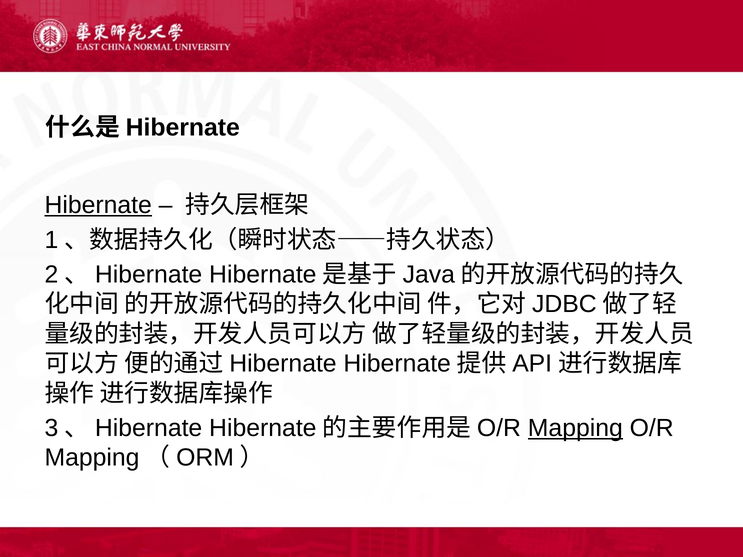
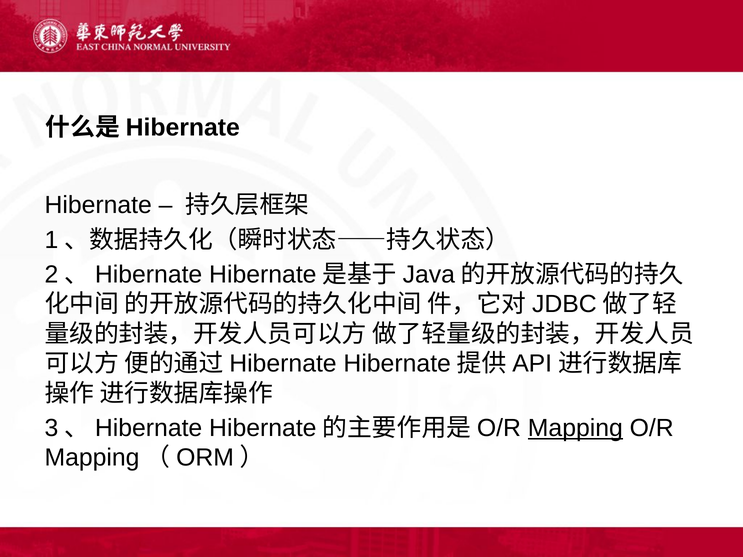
Hibernate underline: present -> none
